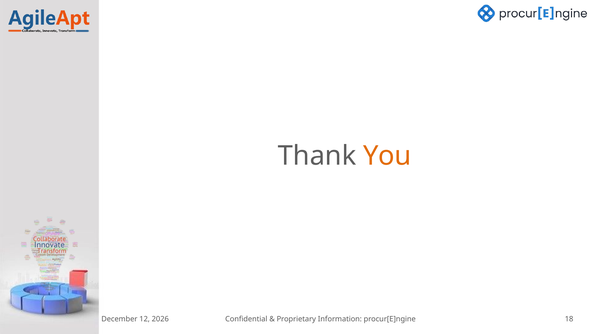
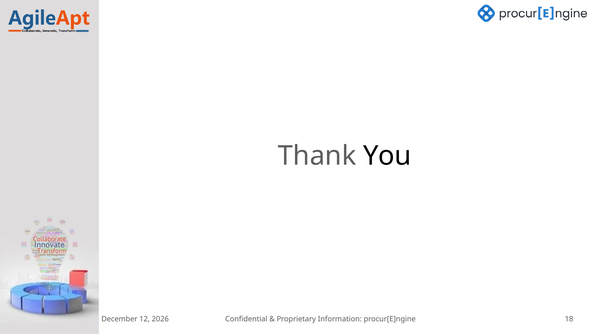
You colour: orange -> black
